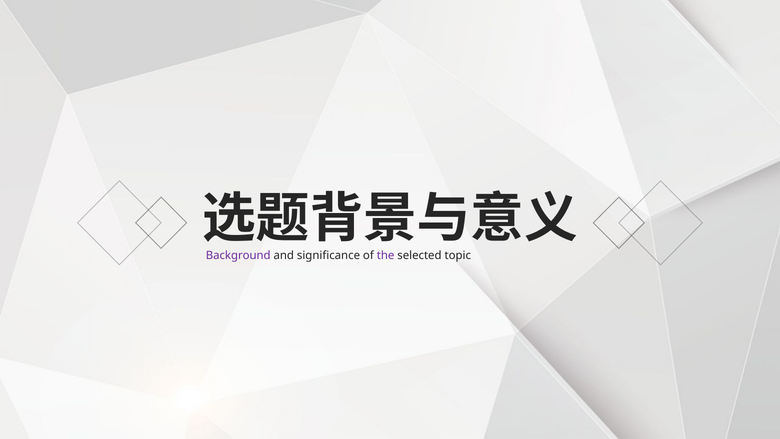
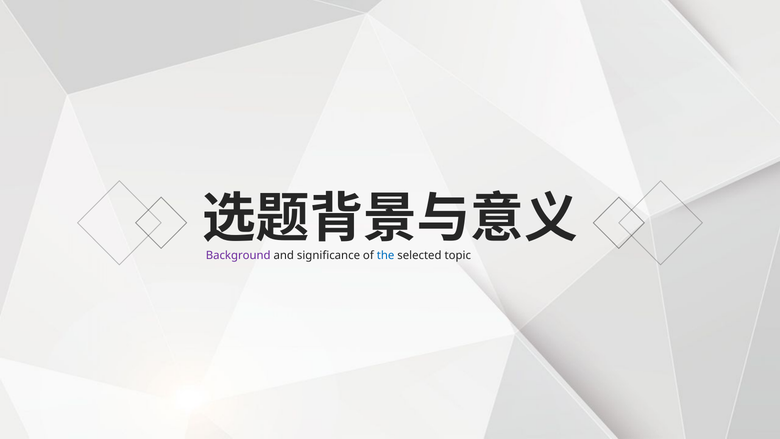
the colour: purple -> blue
